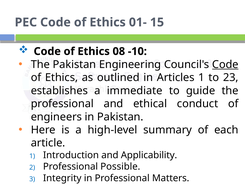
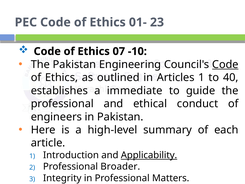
15: 15 -> 23
08: 08 -> 07
23: 23 -> 40
Applicability underline: none -> present
Possible: Possible -> Broader
